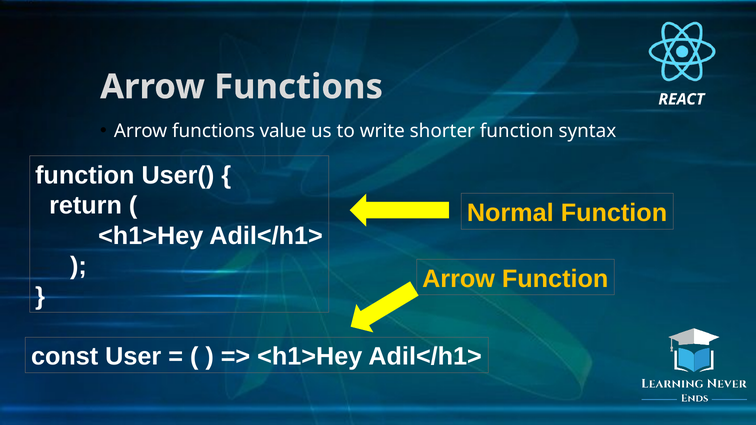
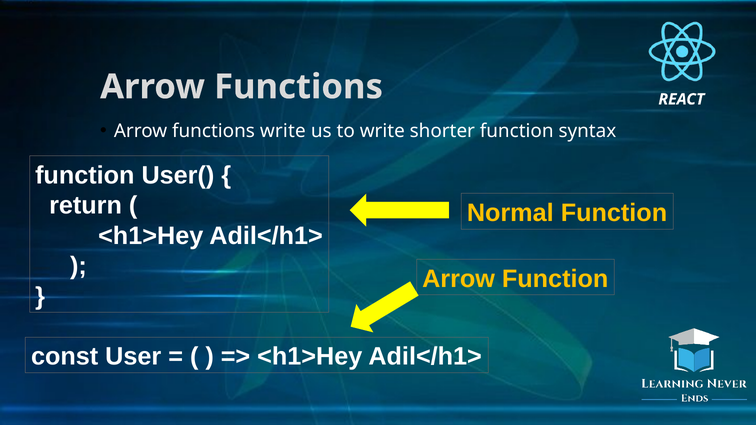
functions value: value -> write
